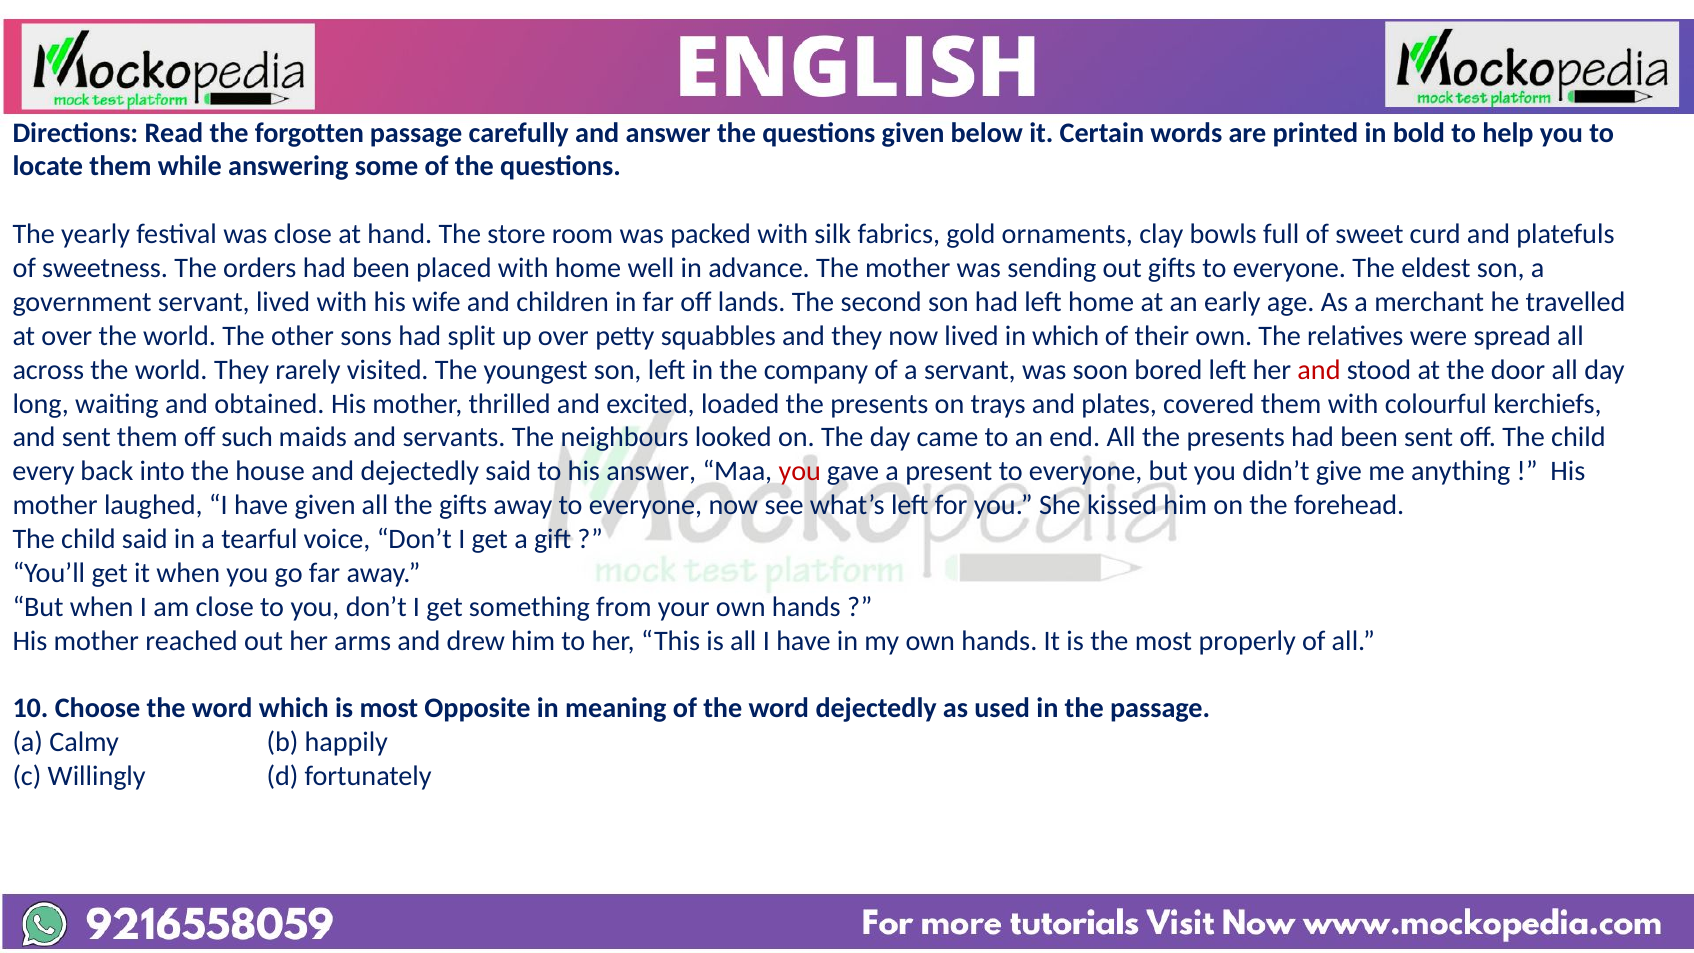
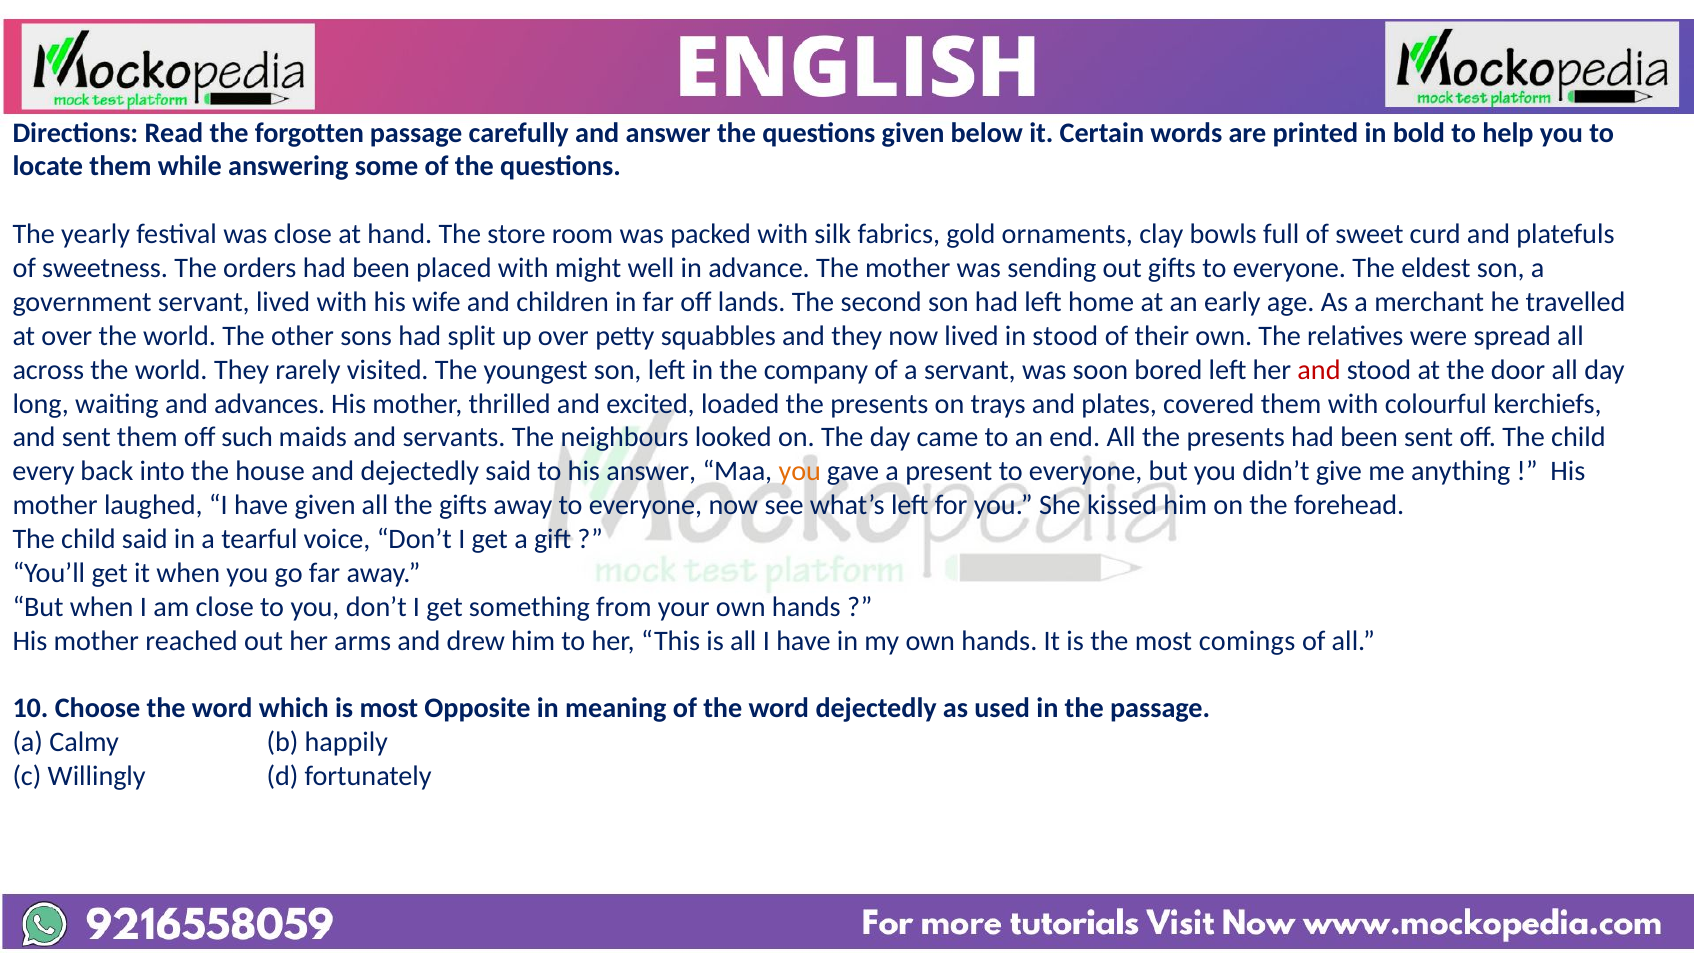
with home: home -> might
in which: which -> stood
obtained: obtained -> advances
you at (800, 471) colour: red -> orange
properly: properly -> comings
